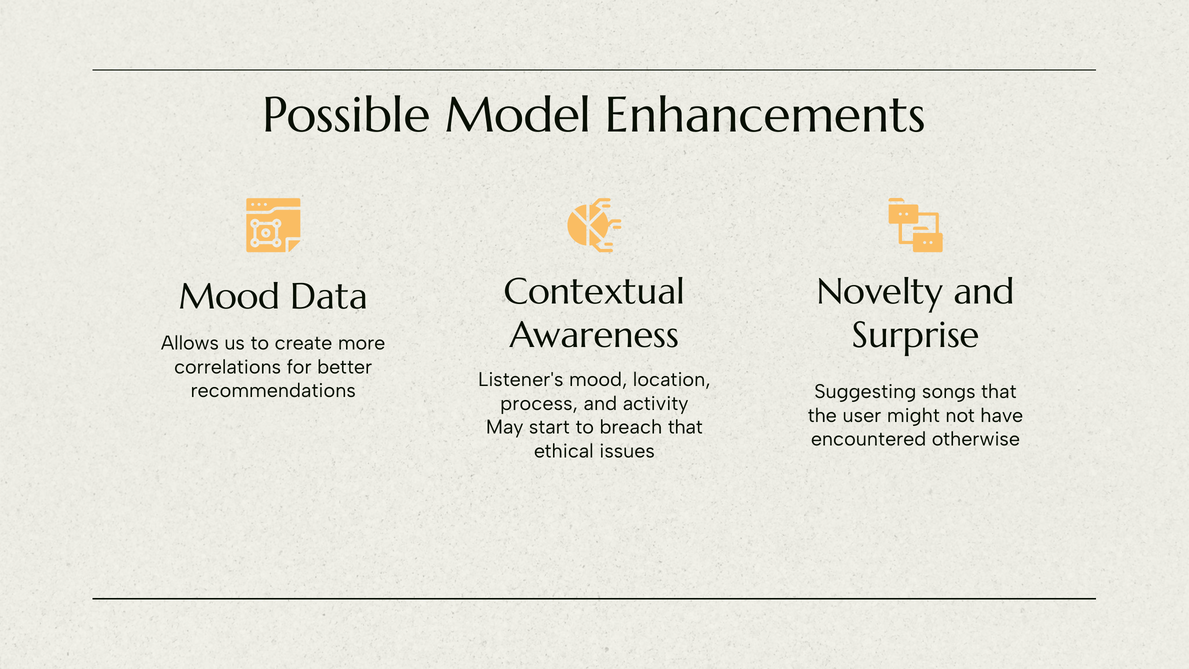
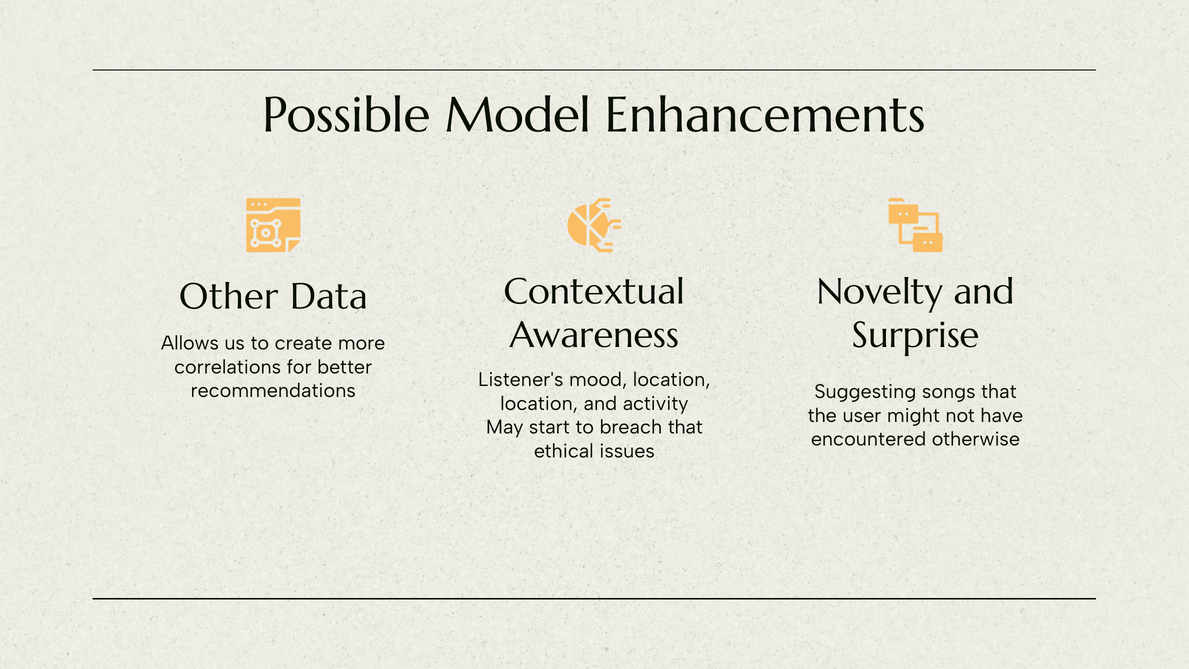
Mood at (229, 297): Mood -> Other
process at (539, 404): process -> location
